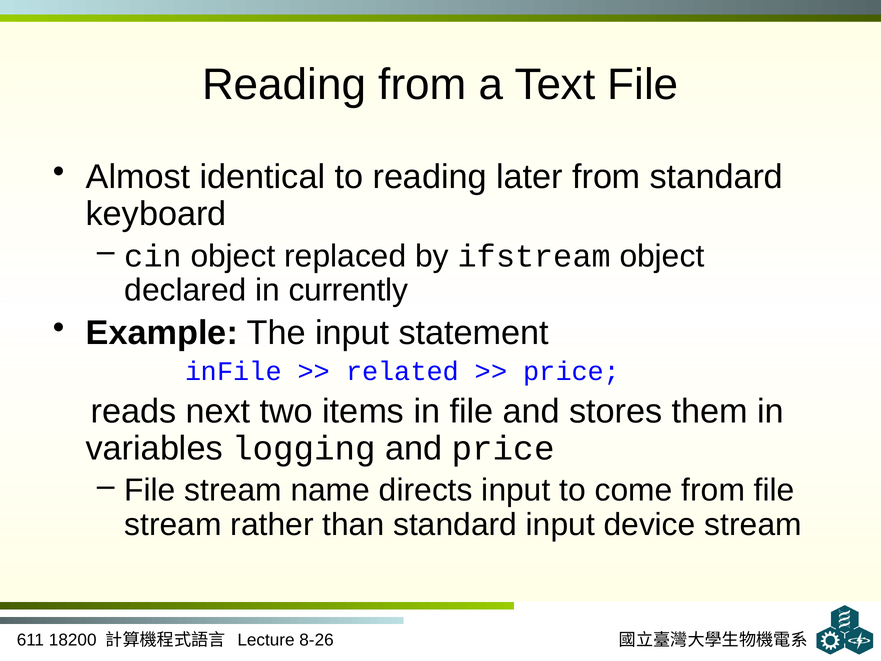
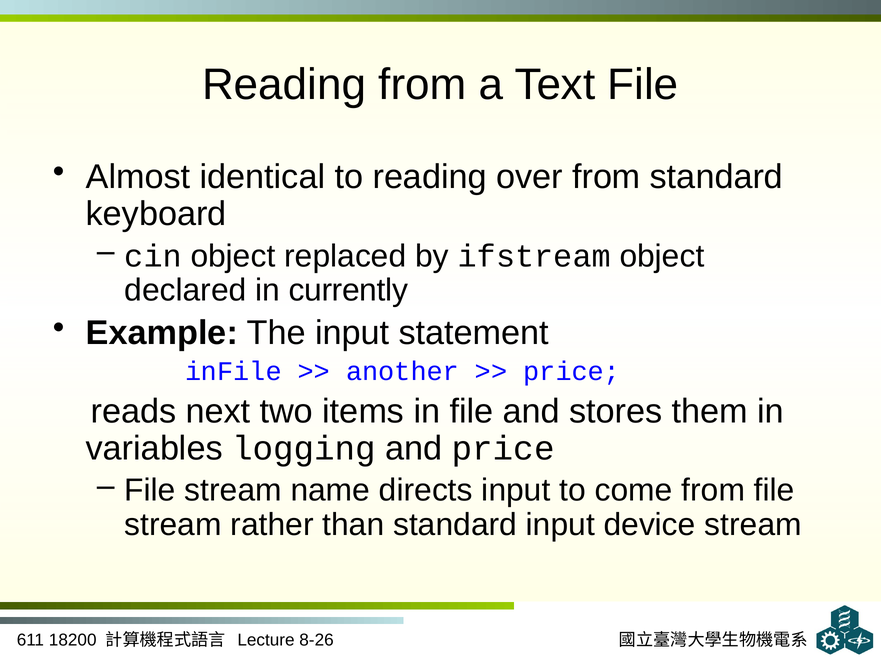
later: later -> over
related: related -> another
